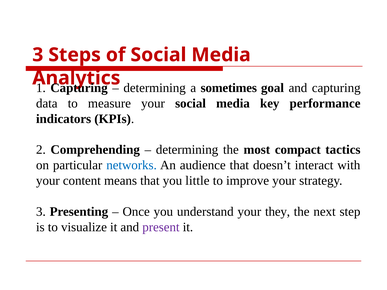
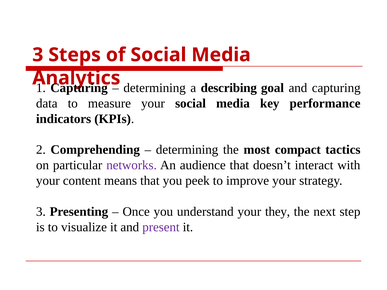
sometimes: sometimes -> describing
networks colour: blue -> purple
little: little -> peek
